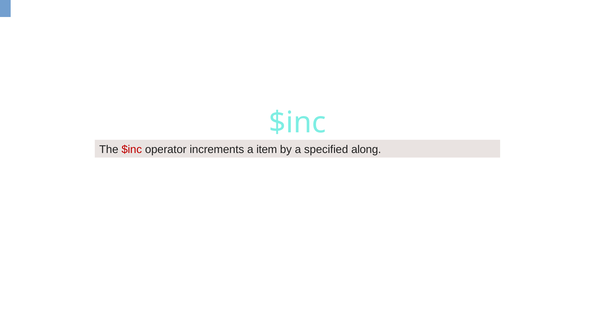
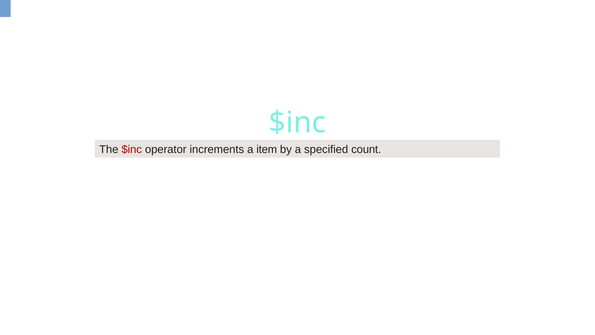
along: along -> count
